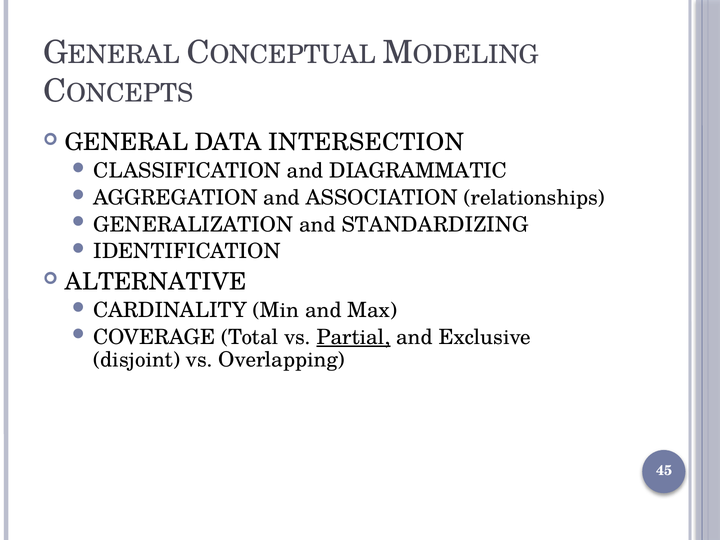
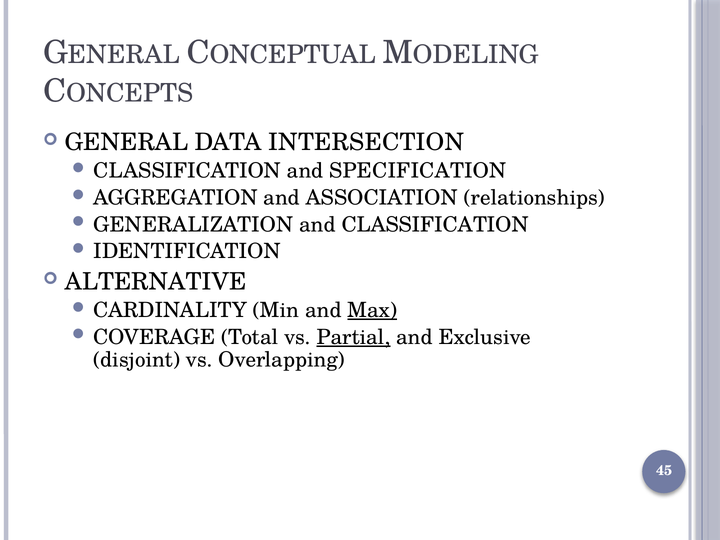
DIAGRAMMATIC: DIAGRAMMATIC -> SPECIFICATION
and STANDARDIZING: STANDARDIZING -> CLASSIFICATION
Max underline: none -> present
